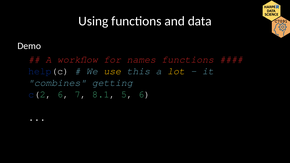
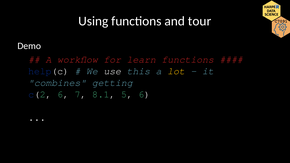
data: data -> tour
names: names -> learn
use colour: yellow -> white
